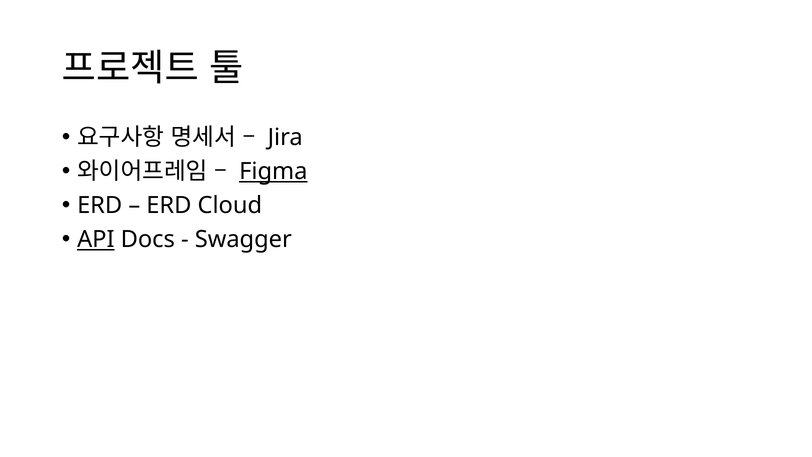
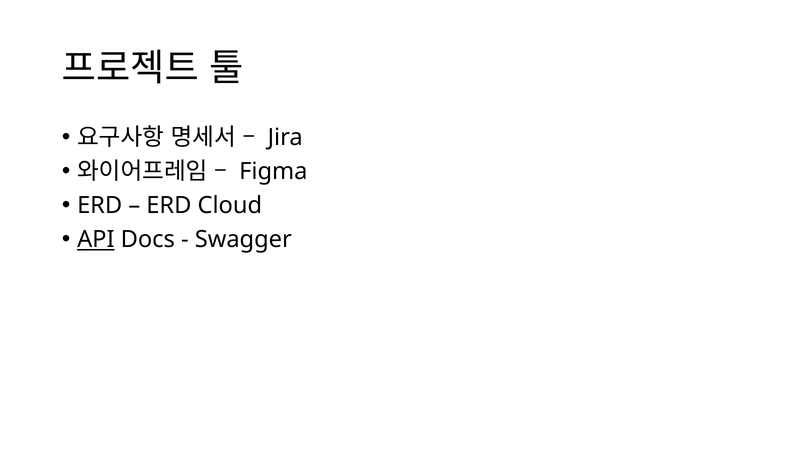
Figma underline: present -> none
